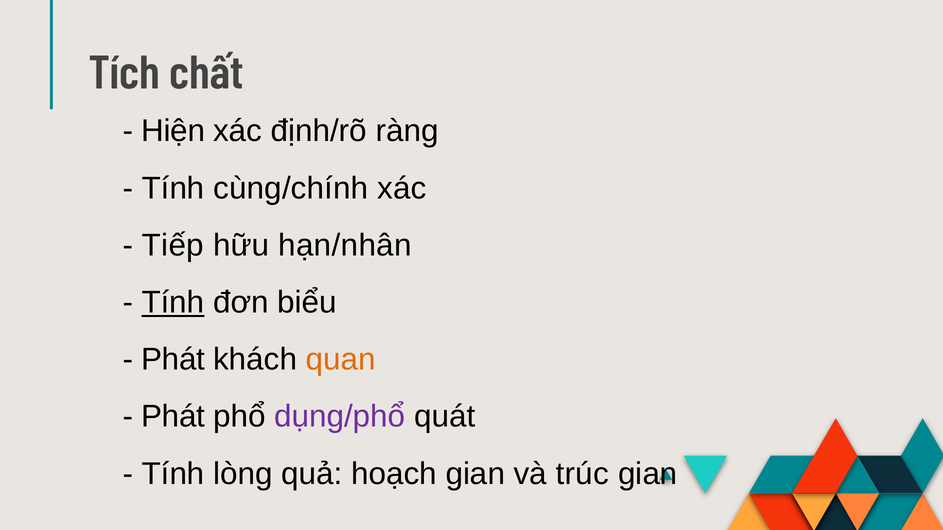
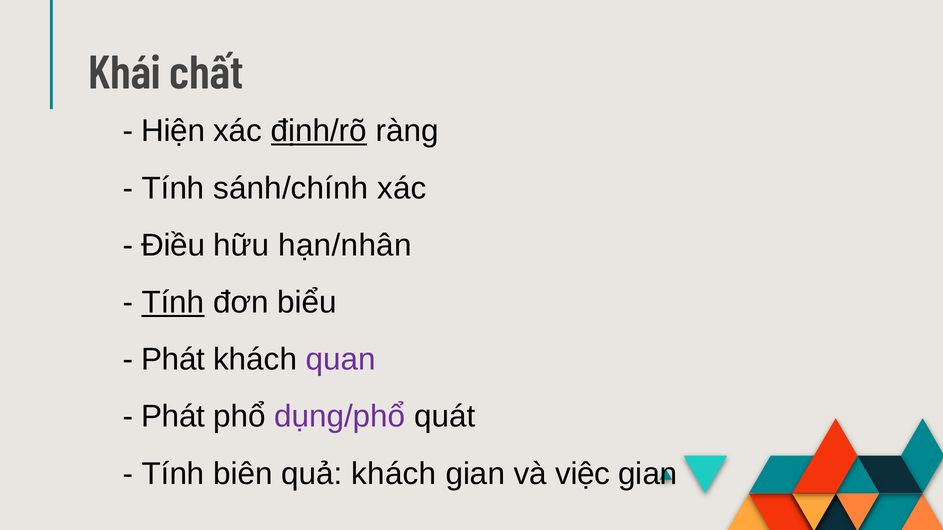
Tích: Tích -> Khái
định/rõ underline: none -> present
cùng/chính: cùng/chính -> sánh/chính
Tiếp: Tiếp -> Điều
quan colour: orange -> purple
lòng: lòng -> biên
quả hoạch: hoạch -> khách
trúc: trúc -> việc
